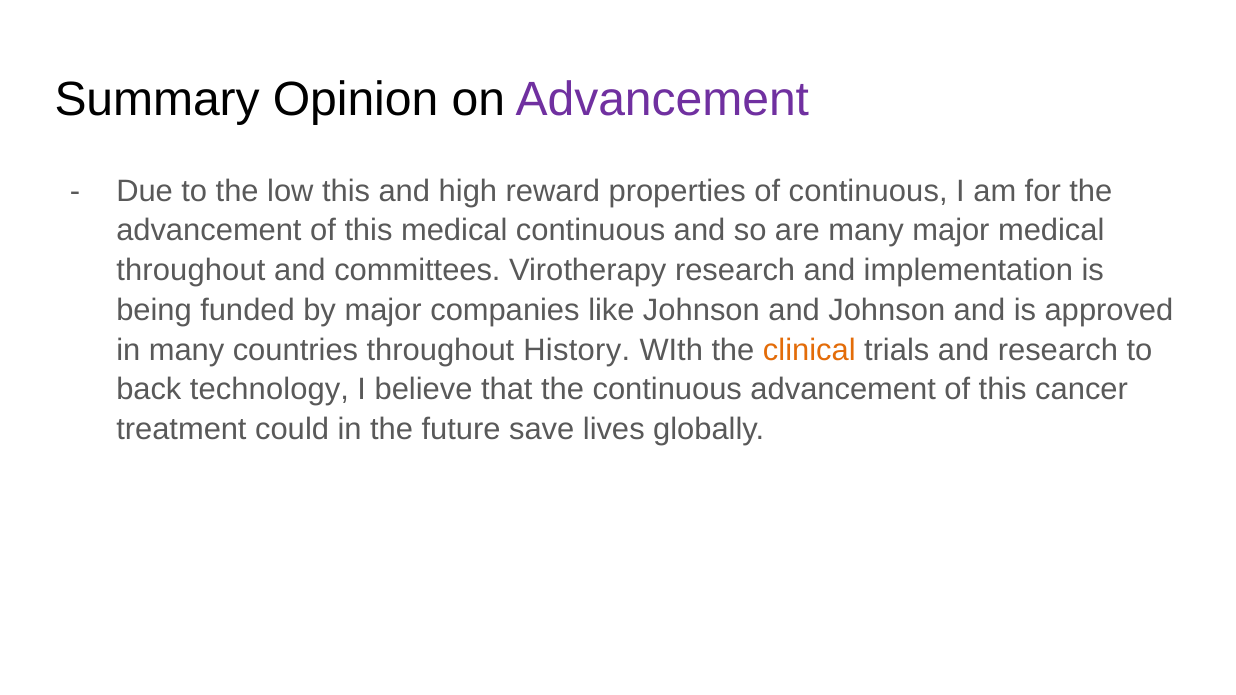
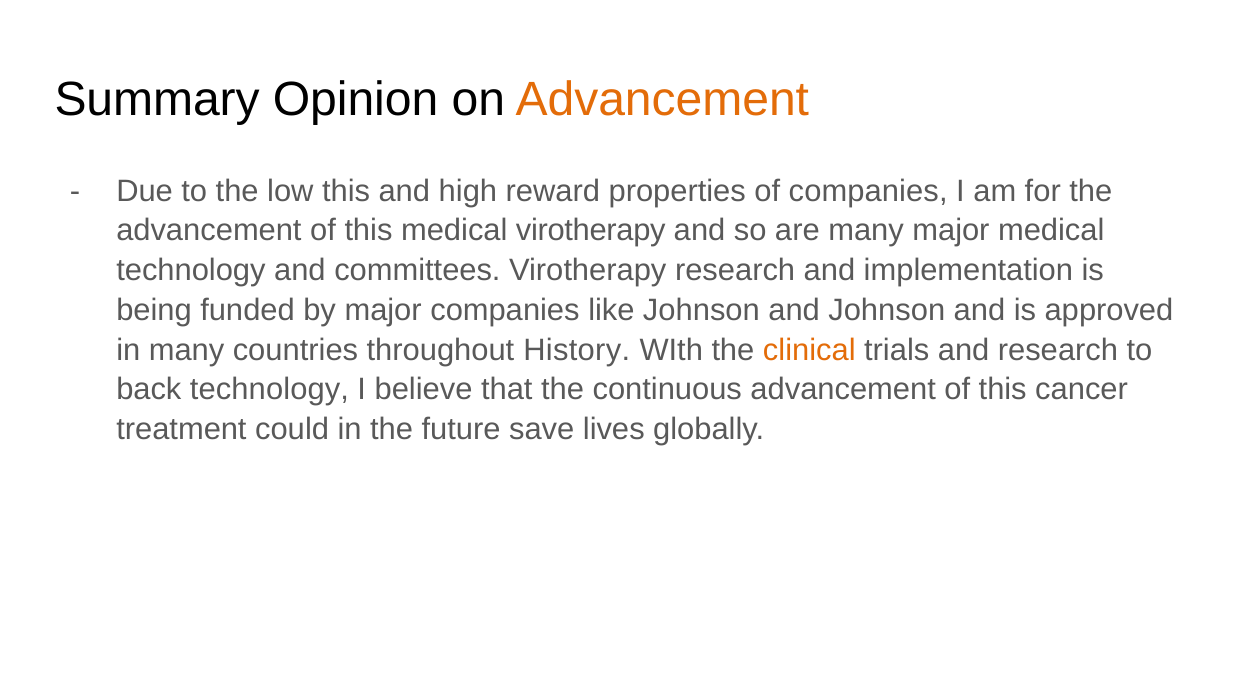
Advancement at (662, 100) colour: purple -> orange
of continuous: continuous -> companies
medical continuous: continuous -> virotherapy
throughout at (191, 271): throughout -> technology
